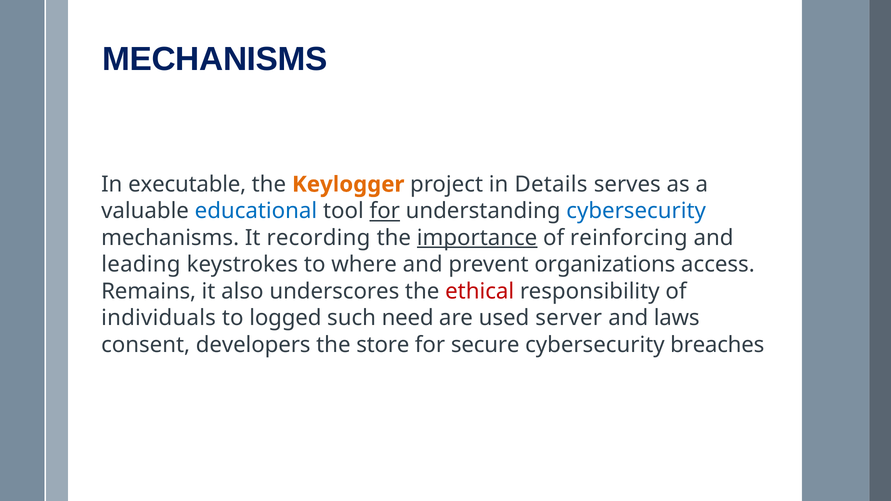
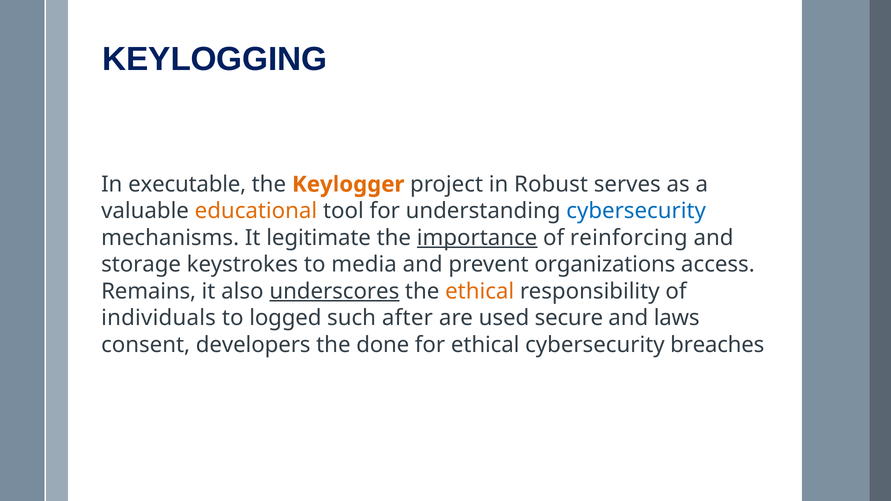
MECHANISMS at (215, 59): MECHANISMS -> KEYLOGGING
Details: Details -> Robust
educational colour: blue -> orange
for at (385, 211) underline: present -> none
recording: recording -> legitimate
leading: leading -> storage
where: where -> media
underscores underline: none -> present
ethical at (480, 291) colour: red -> orange
need: need -> after
server: server -> secure
store: store -> done
for secure: secure -> ethical
